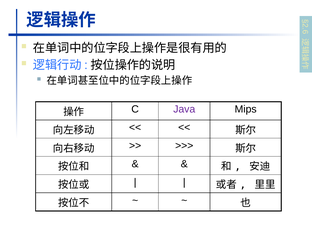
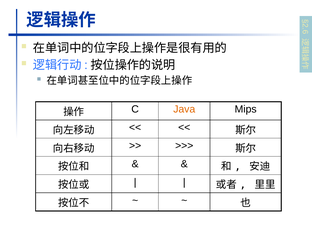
Java colour: purple -> orange
